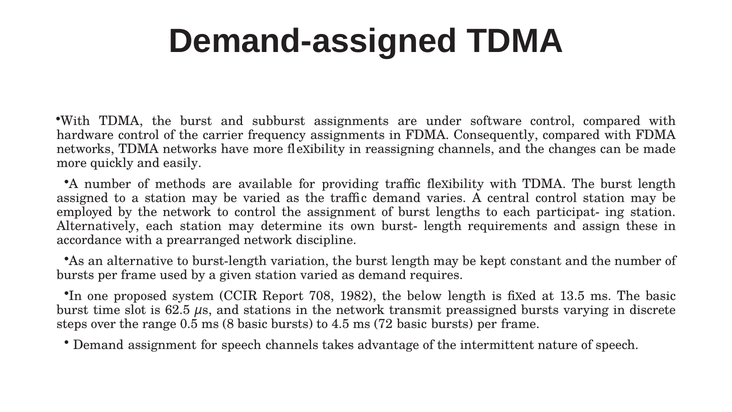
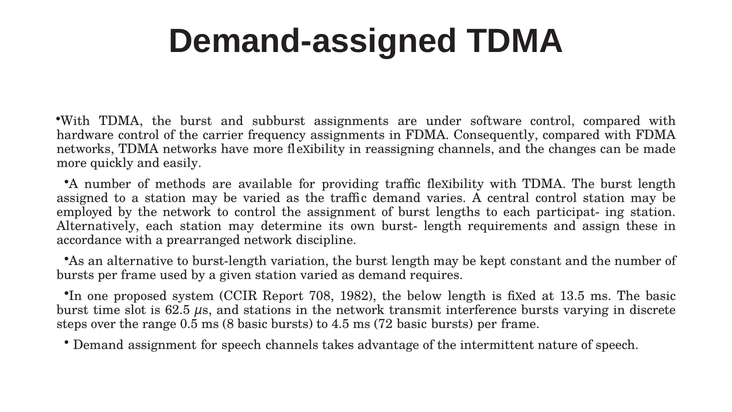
preassigned: preassigned -> interference
